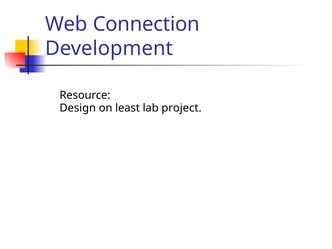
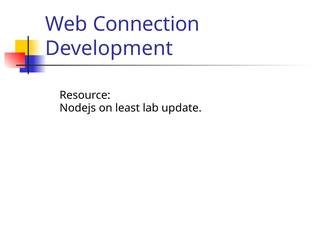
Design: Design -> Nodejs
project: project -> update
